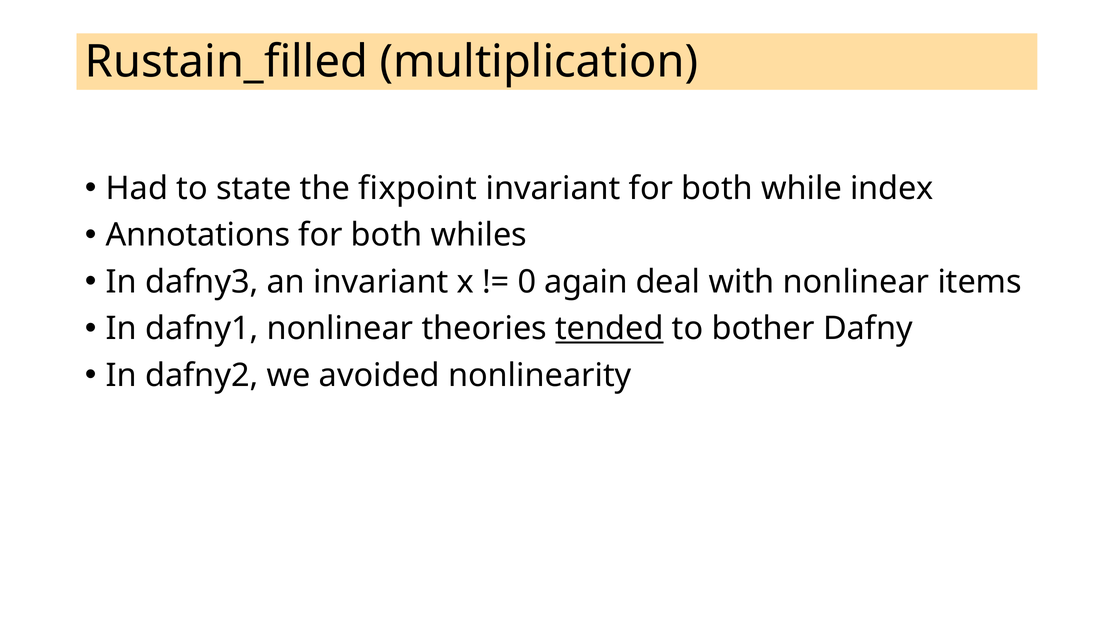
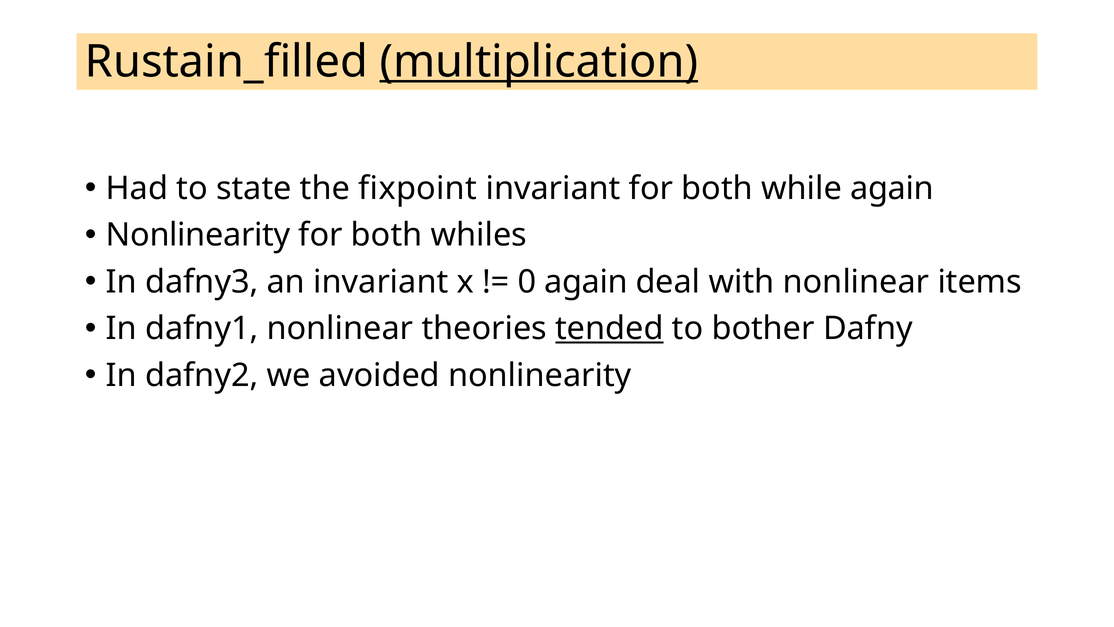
multiplication underline: none -> present
while index: index -> again
Annotations at (198, 235): Annotations -> Nonlinearity
